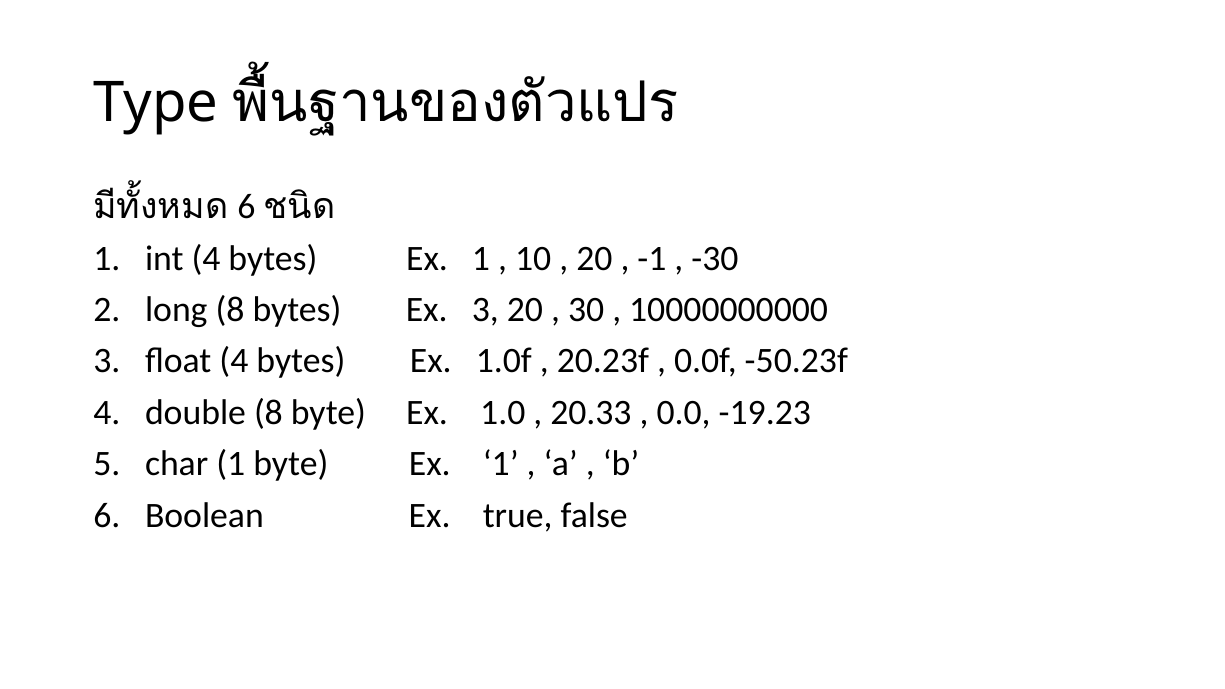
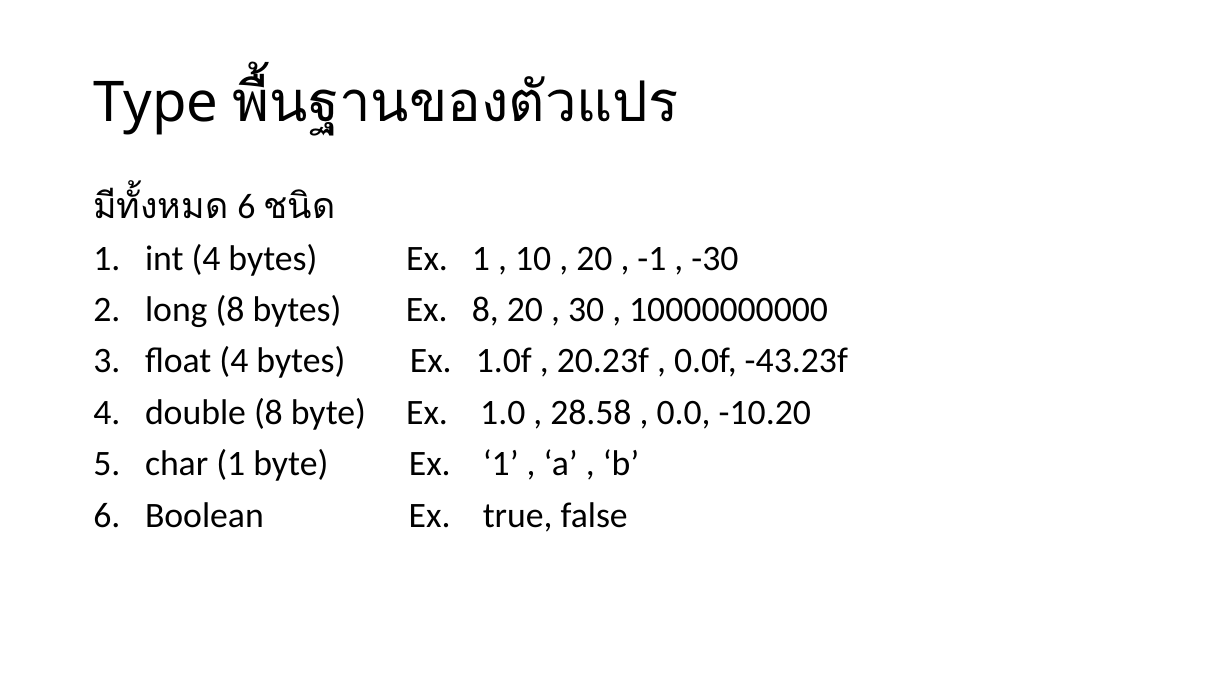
Ex 3: 3 -> 8
-50.23f: -50.23f -> -43.23f
20.33: 20.33 -> 28.58
-19.23: -19.23 -> -10.20
